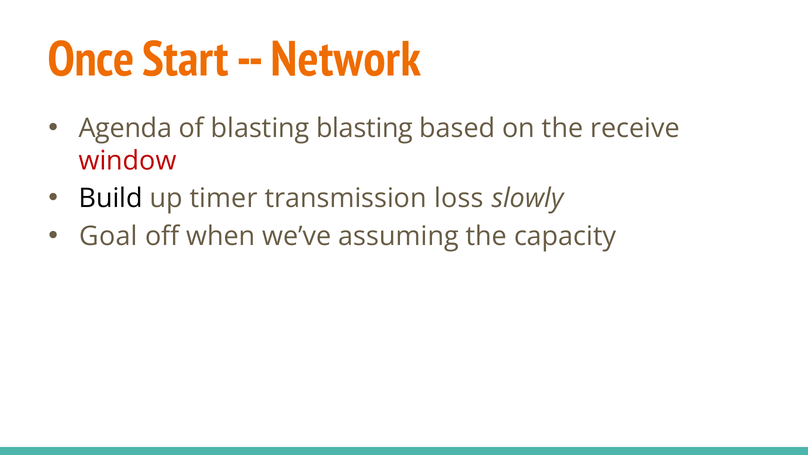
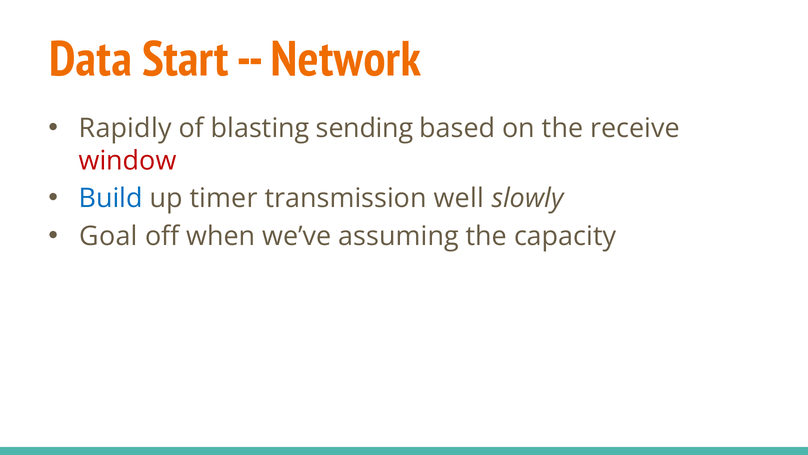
Once: Once -> Data
Agenda: Agenda -> Rapidly
blasting blasting: blasting -> sending
Build colour: black -> blue
loss: loss -> well
